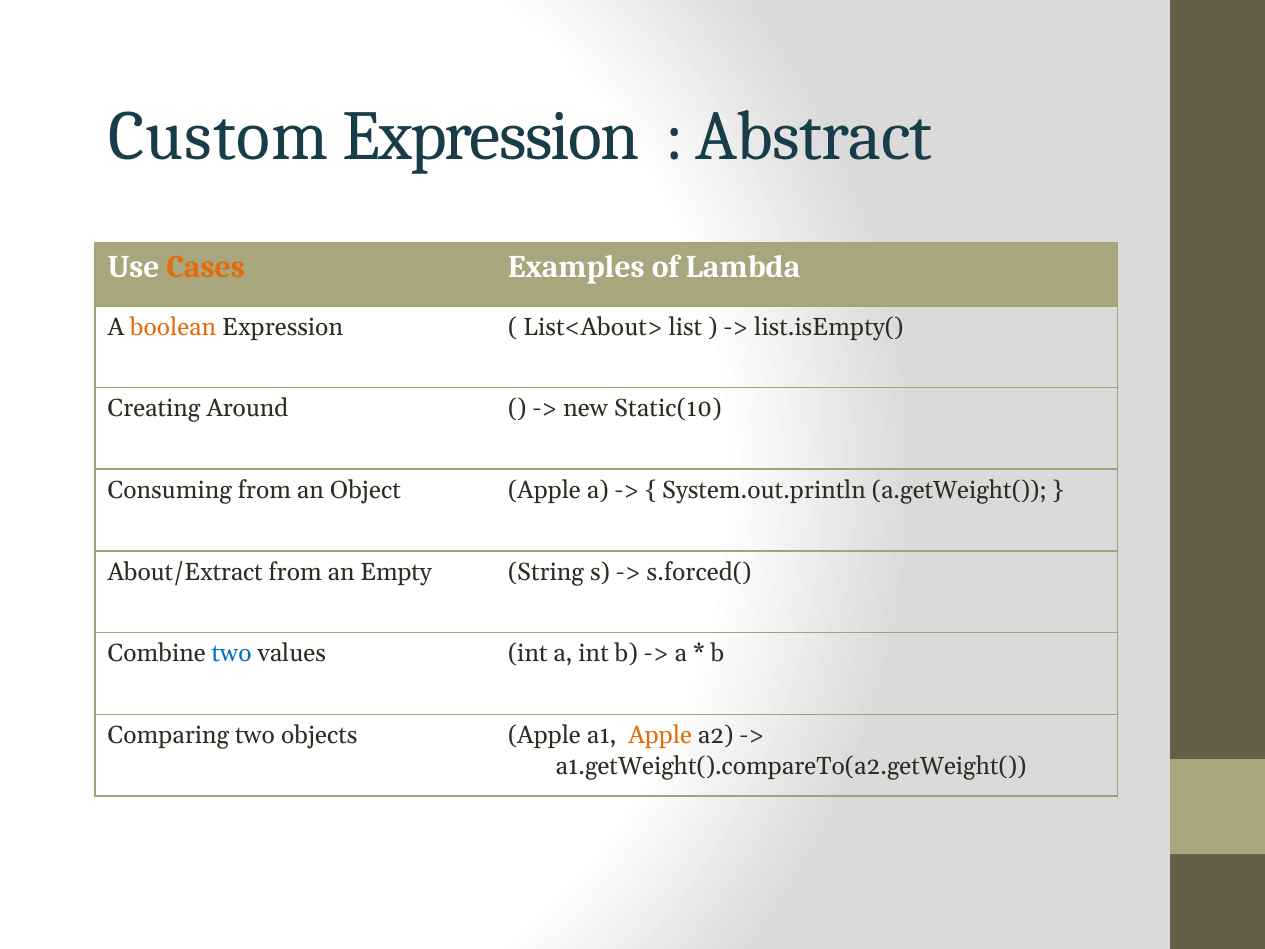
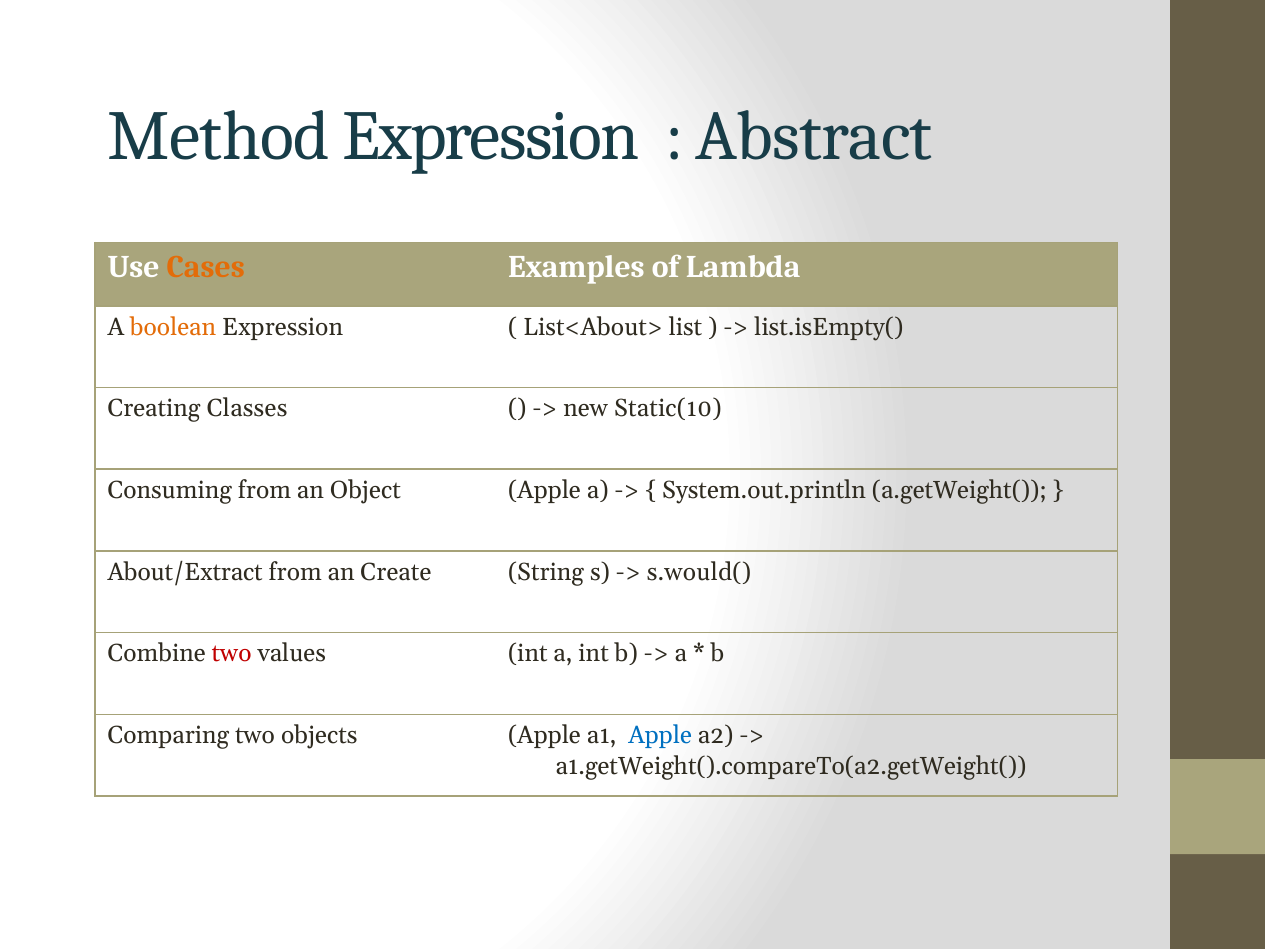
Custom: Custom -> Method
Around: Around -> Classes
Empty: Empty -> Create
s.forced(: s.forced( -> s.would(
two at (232, 654) colour: blue -> red
Apple at (660, 735) colour: orange -> blue
